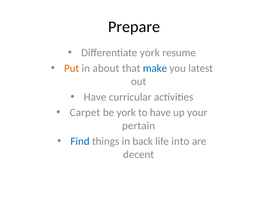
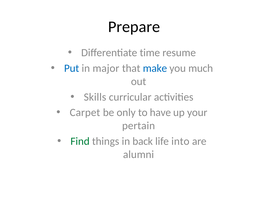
Differentiate york: york -> time
Put colour: orange -> blue
about: about -> major
latest: latest -> much
Have at (95, 97): Have -> Skills
be york: york -> only
Find colour: blue -> green
decent: decent -> alumni
